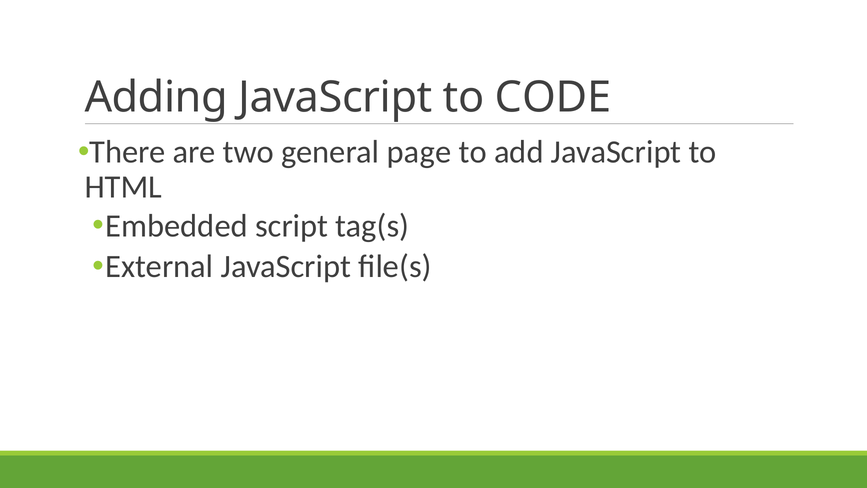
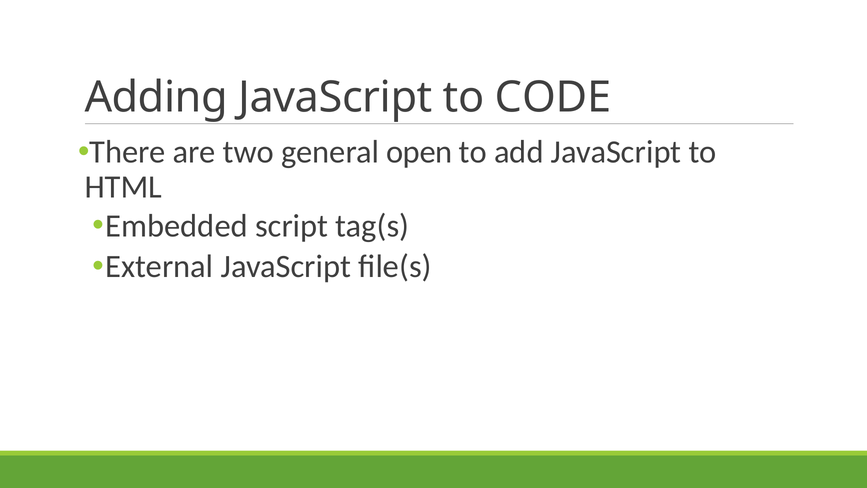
page: page -> open
